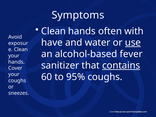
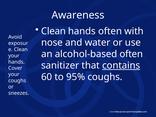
Symptoms: Symptoms -> Awareness
have: have -> nose
use underline: present -> none
alcohol-based fever: fever -> often
